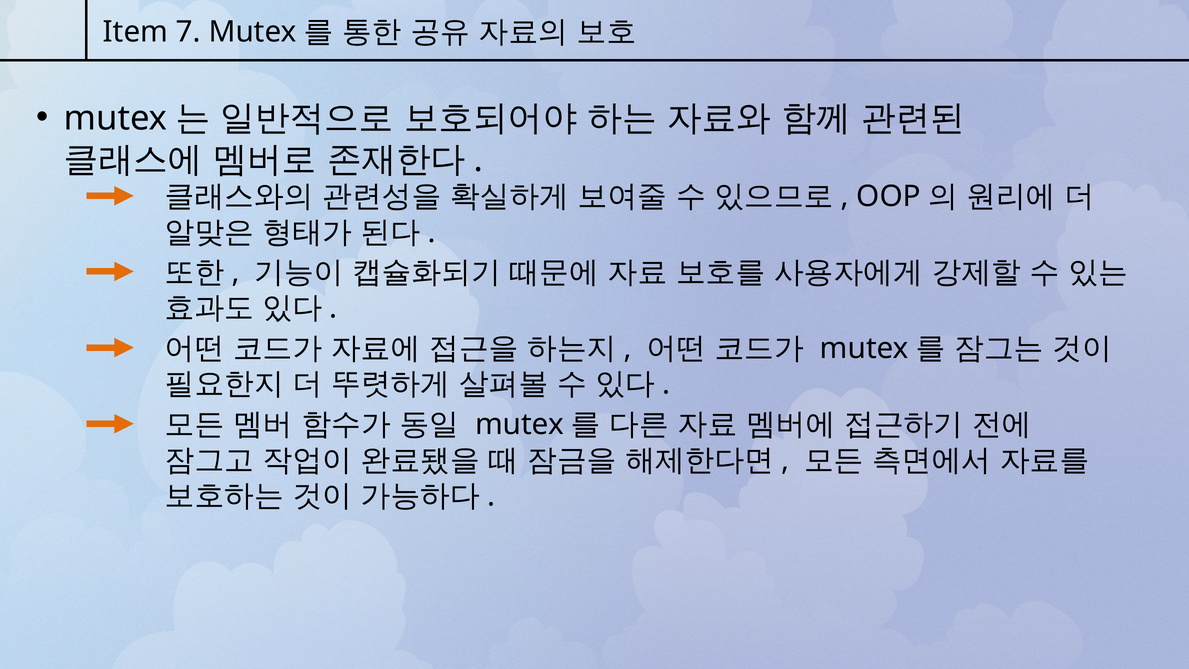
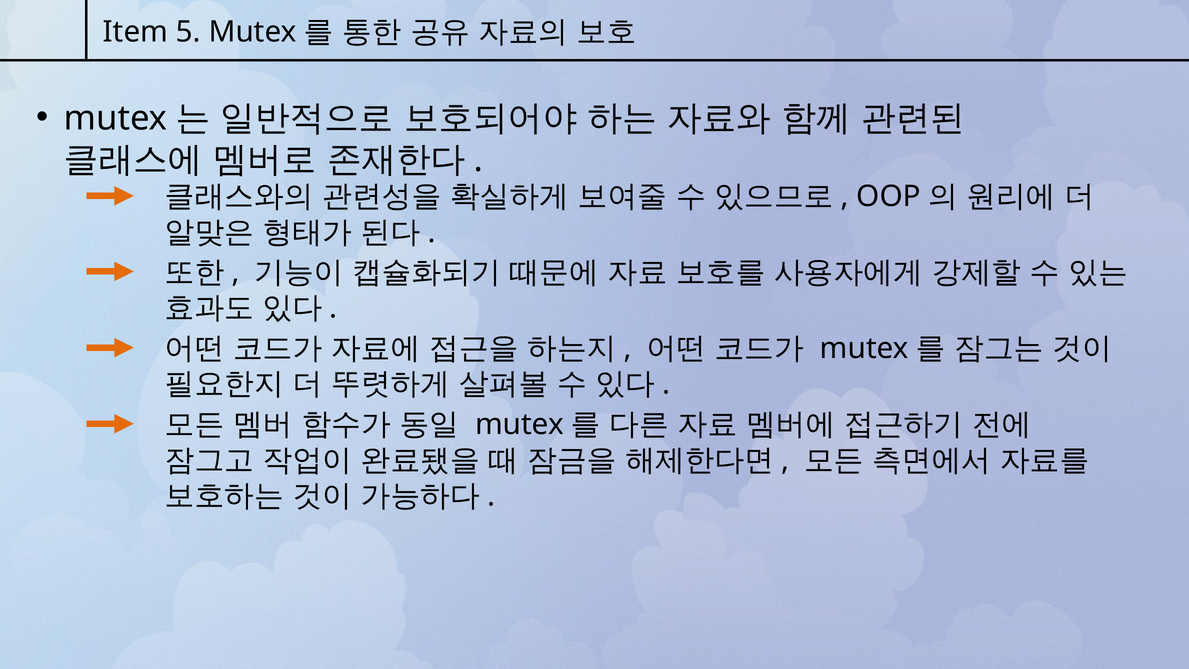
7: 7 -> 5
